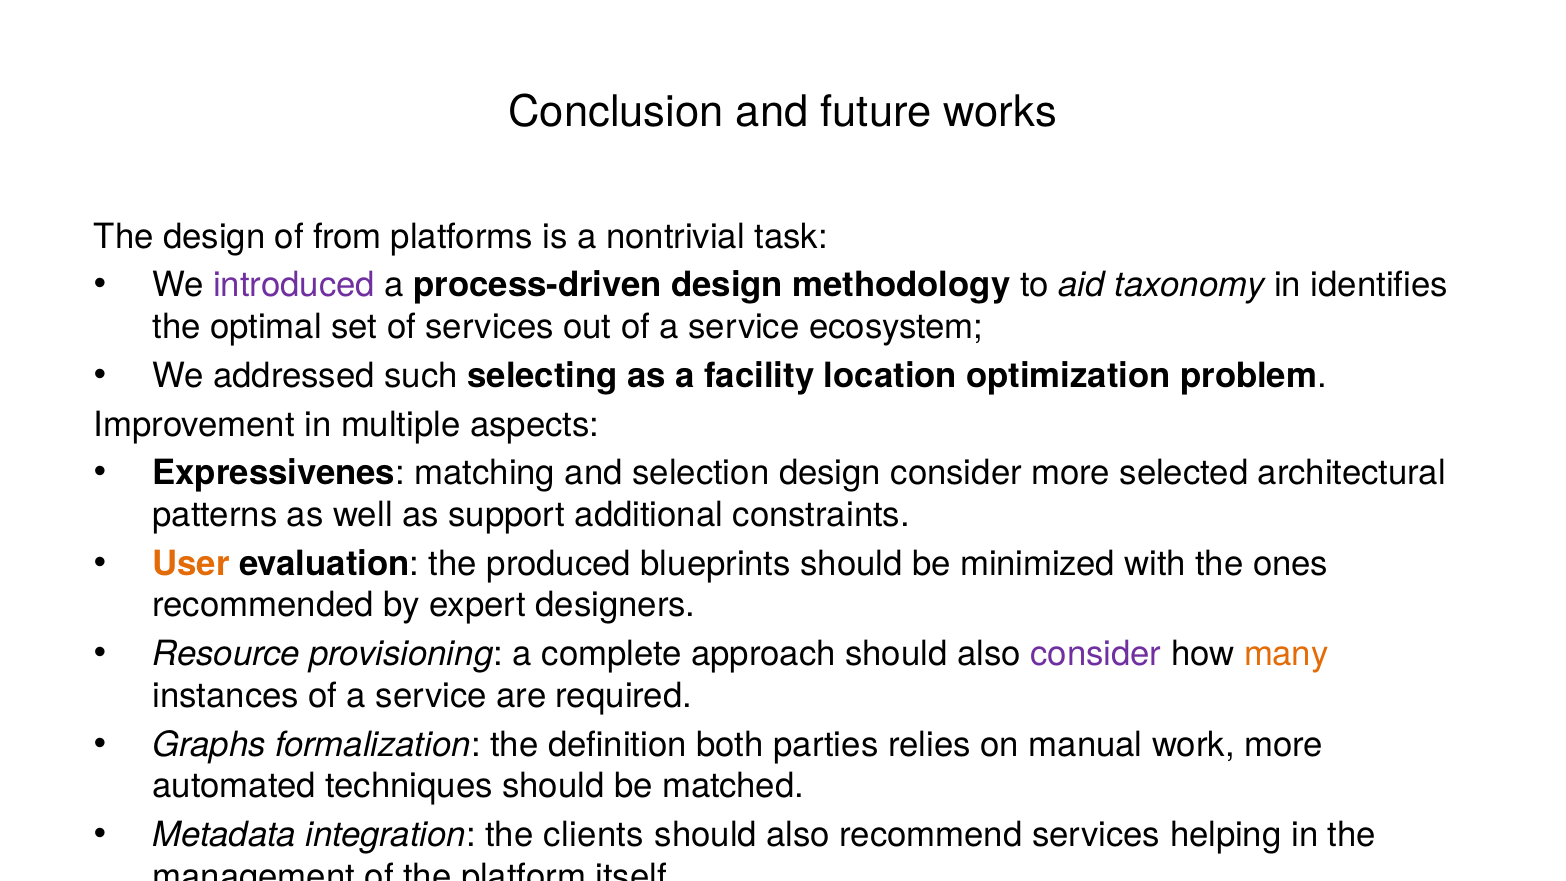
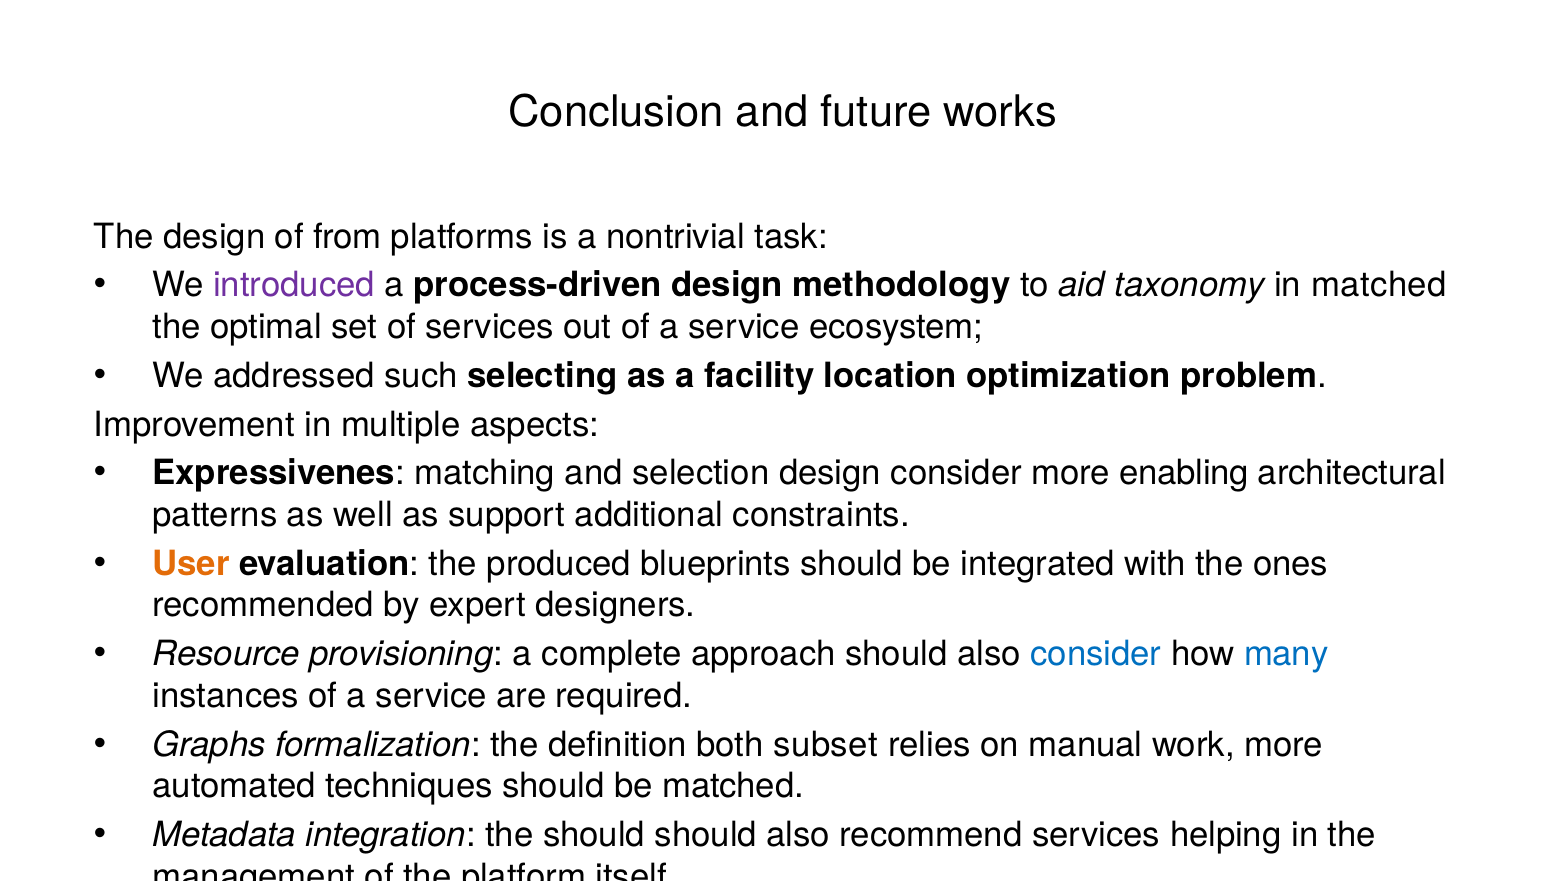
in identifies: identifies -> matched
selected: selected -> enabling
minimized: minimized -> integrated
consider at (1096, 654) colour: purple -> blue
many colour: orange -> blue
parties: parties -> subset
the clients: clients -> should
